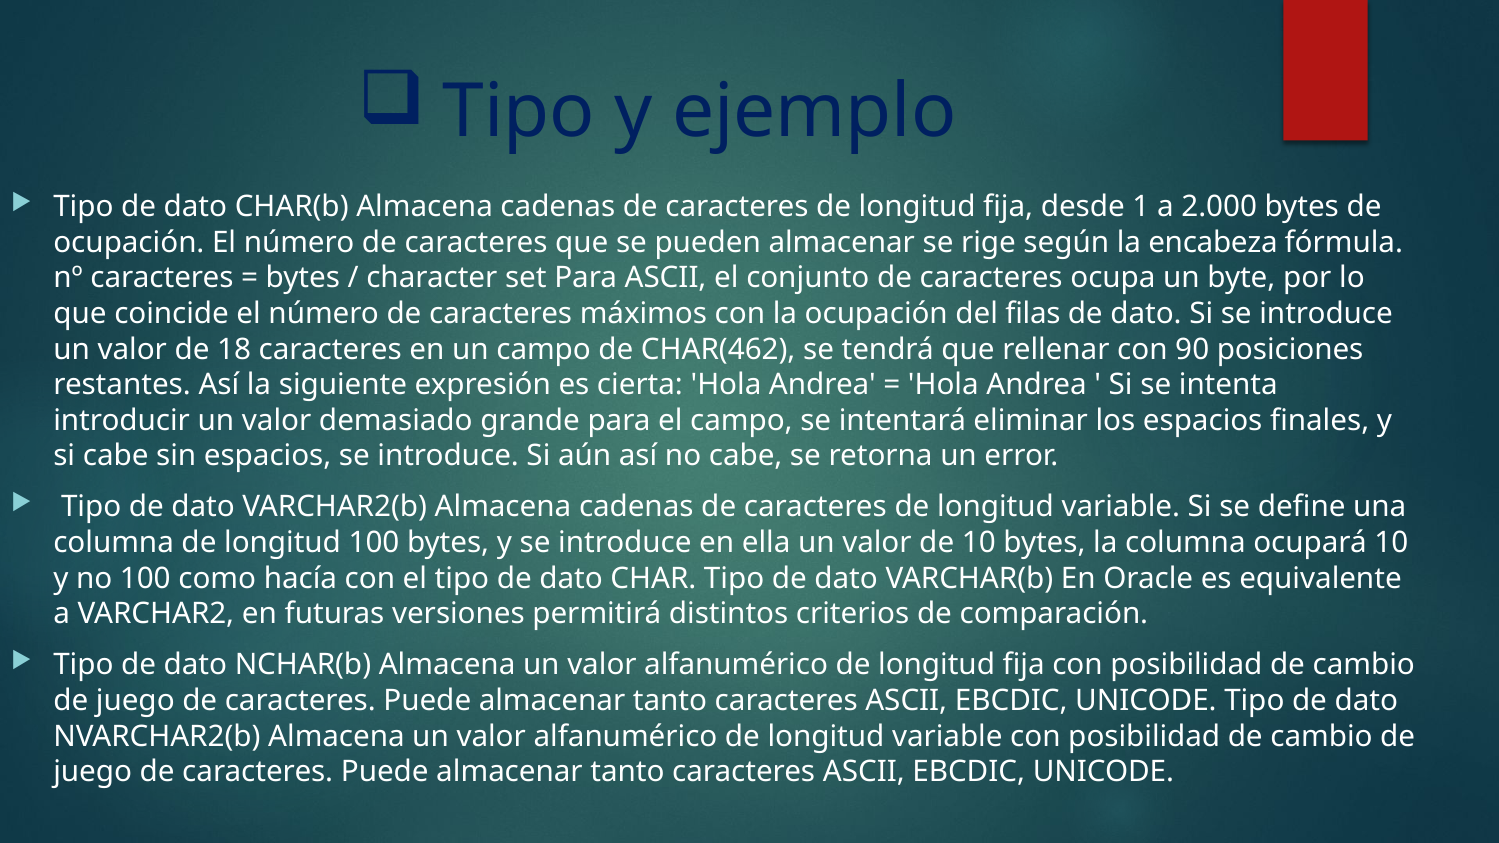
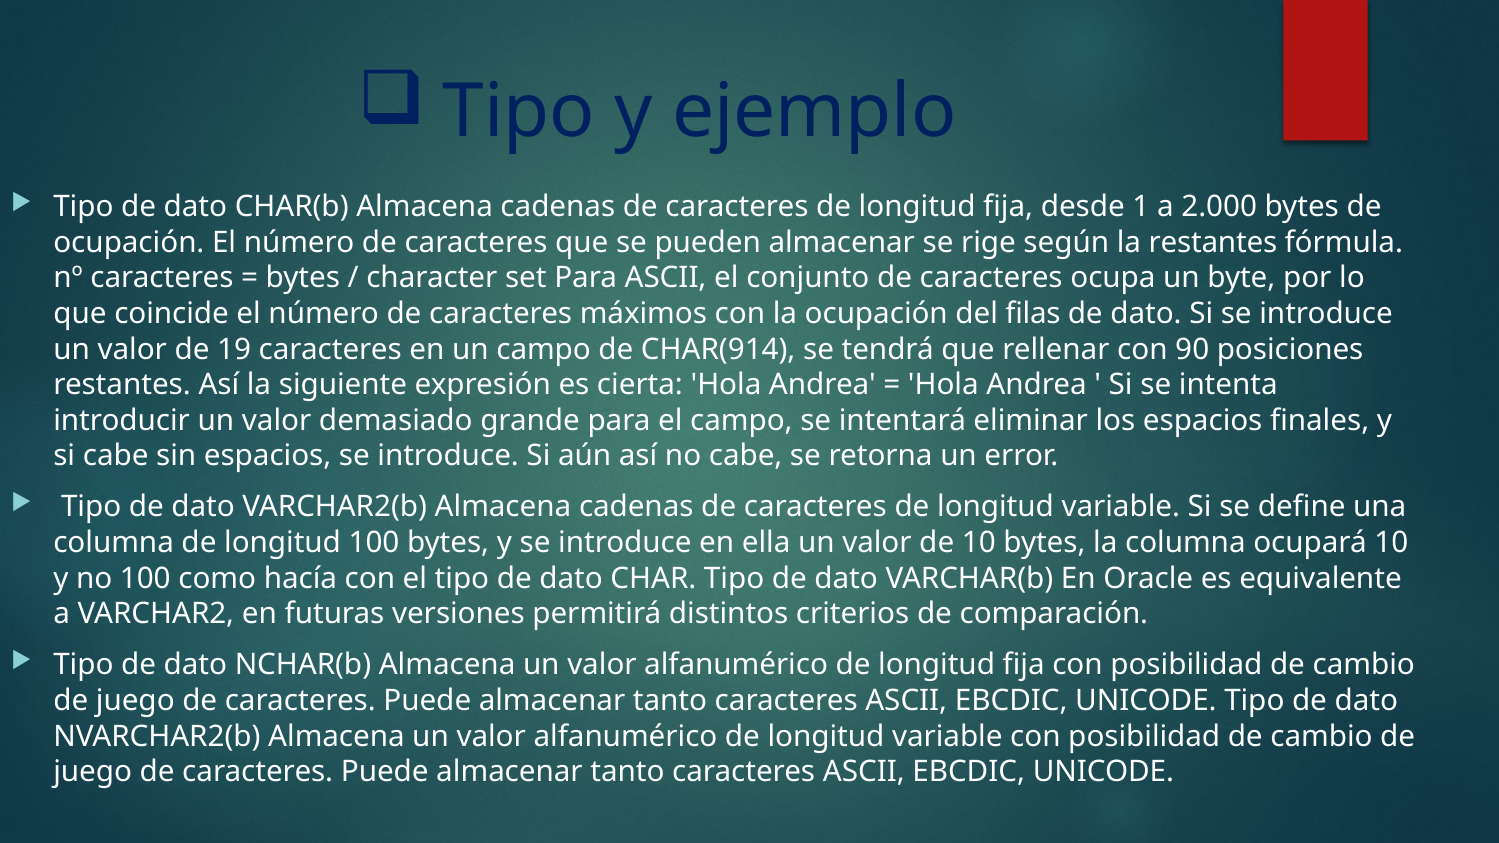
la encabeza: encabeza -> restantes
18: 18 -> 19
CHAR(462: CHAR(462 -> CHAR(914
